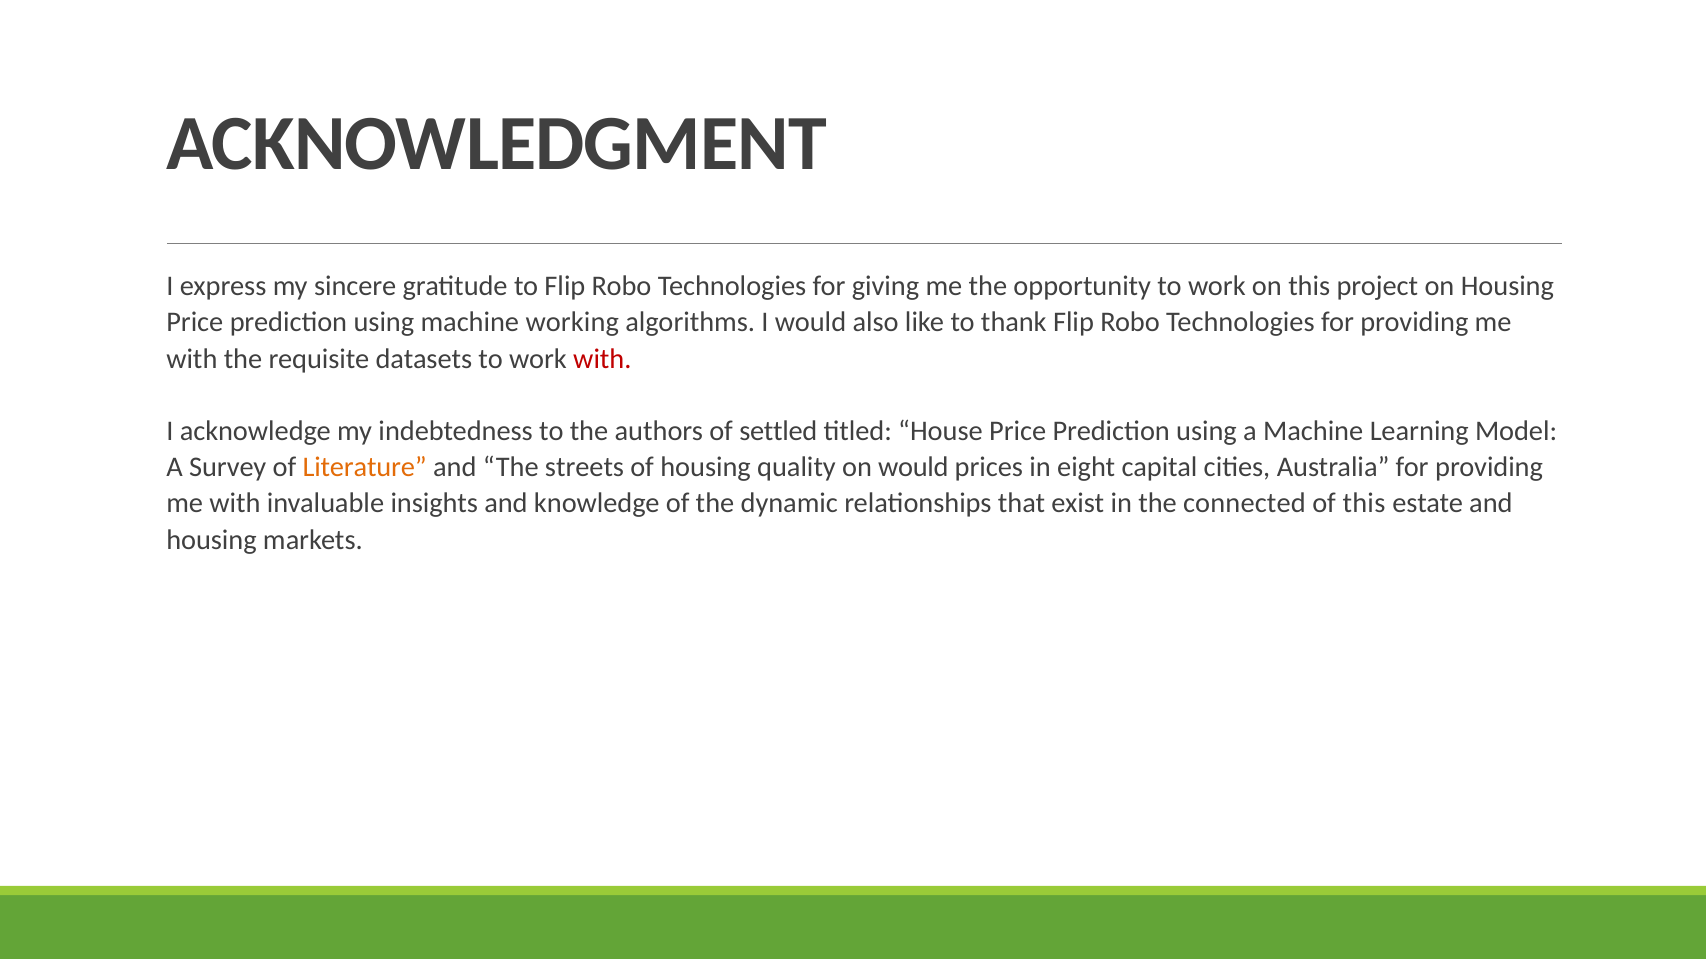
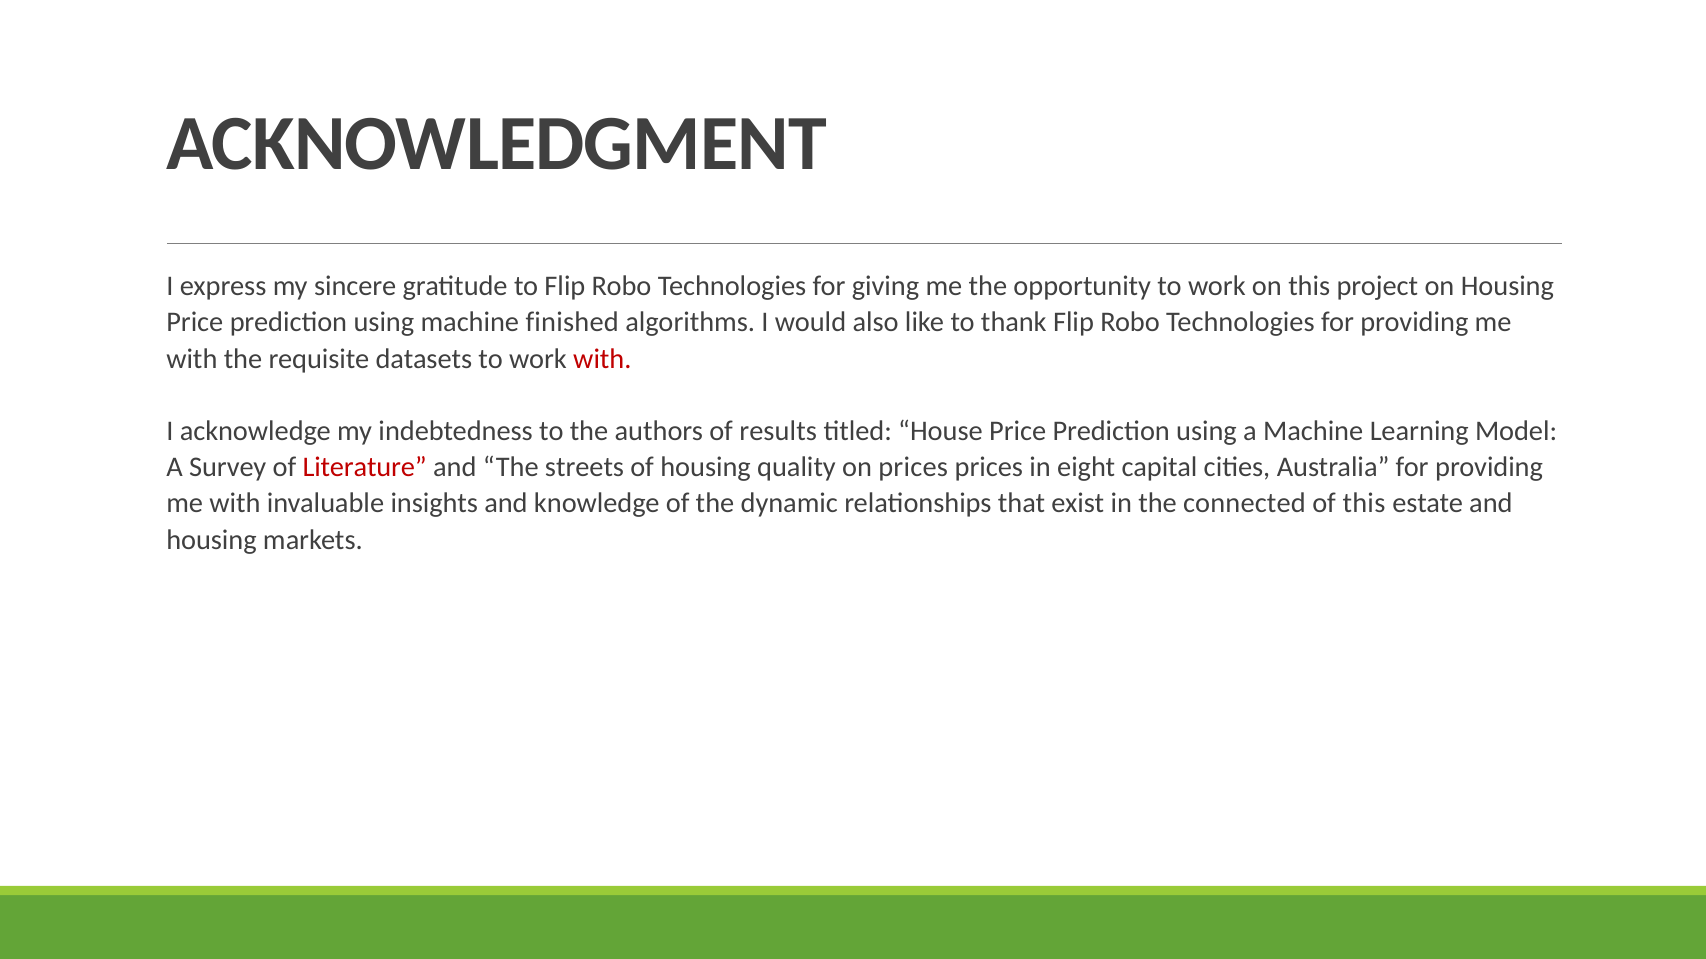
working: working -> finished
settled: settled -> results
Literature colour: orange -> red
on would: would -> prices
